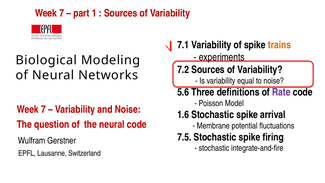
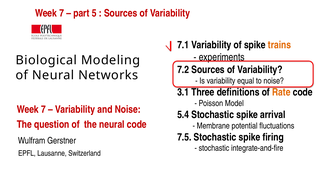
1: 1 -> 5
5.6: 5.6 -> 3.1
Rate colour: purple -> orange
1.6: 1.6 -> 5.4
